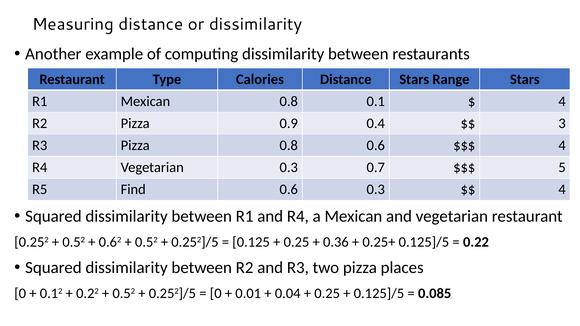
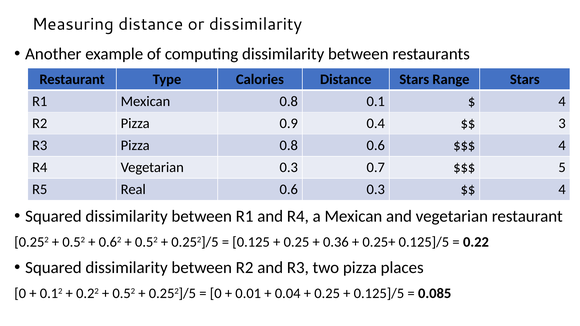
Find: Find -> Real
